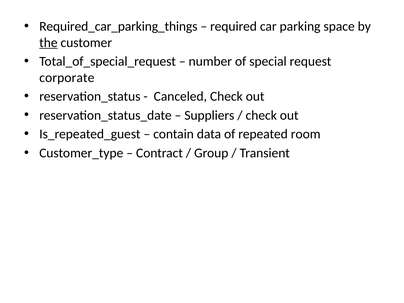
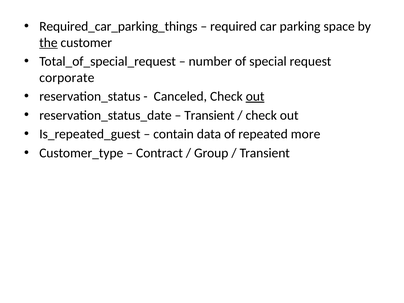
out at (255, 96) underline: none -> present
Suppliers at (209, 115): Suppliers -> Transient
room: room -> more
